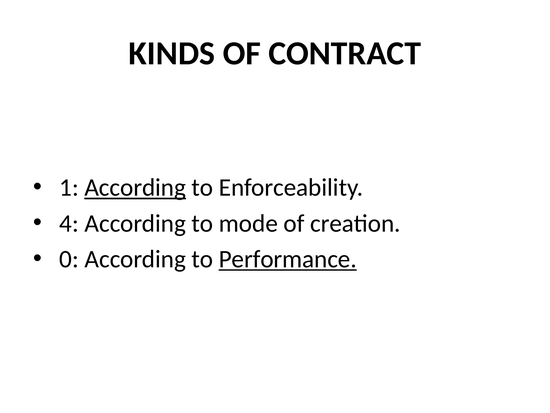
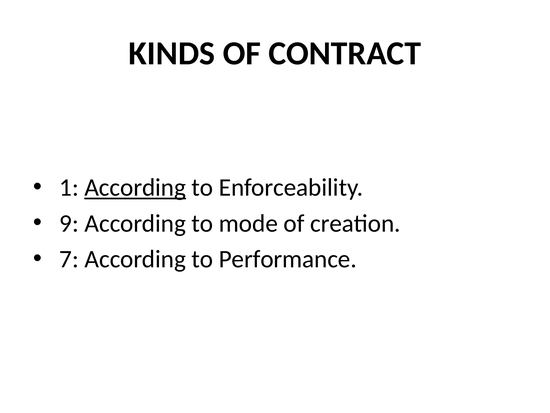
4: 4 -> 9
0: 0 -> 7
Performance underline: present -> none
